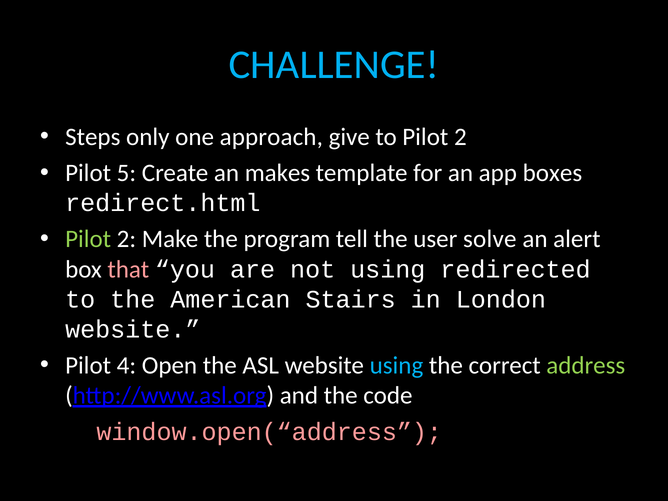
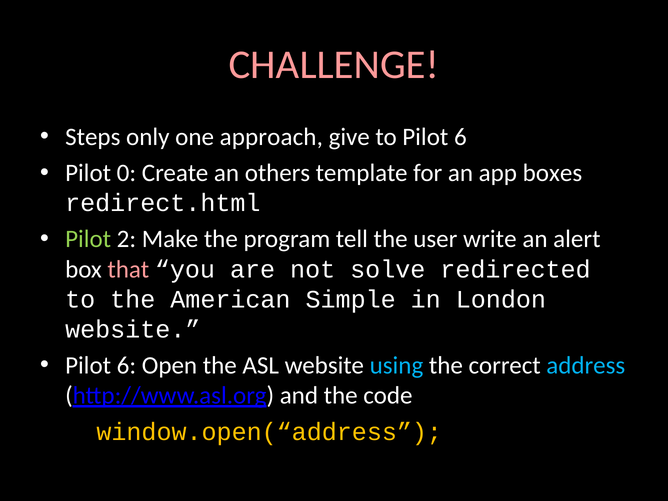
CHALLENGE colour: light blue -> pink
to Pilot 2: 2 -> 6
5: 5 -> 0
makes: makes -> others
solve: solve -> write
not using: using -> solve
Stairs: Stairs -> Simple
4 at (126, 365): 4 -> 6
address colour: light green -> light blue
window.open(“address colour: pink -> yellow
